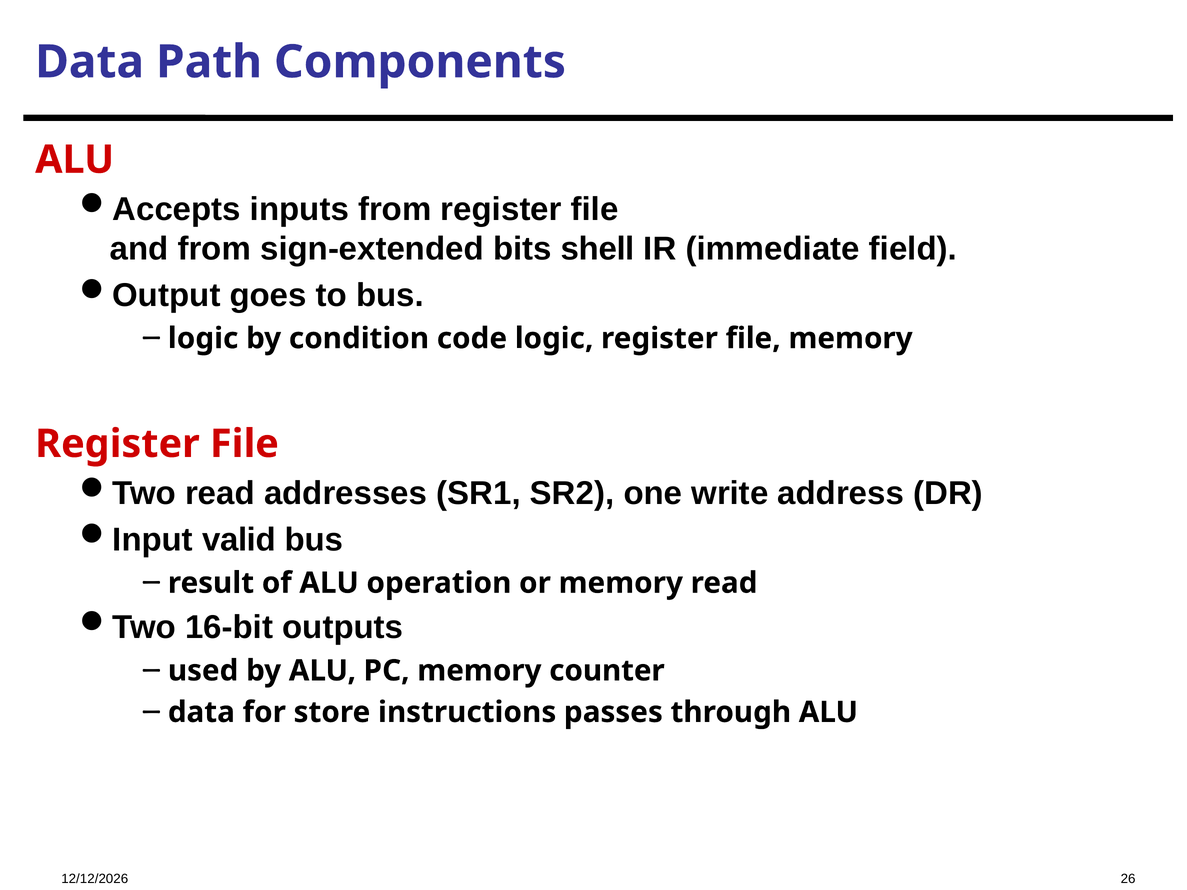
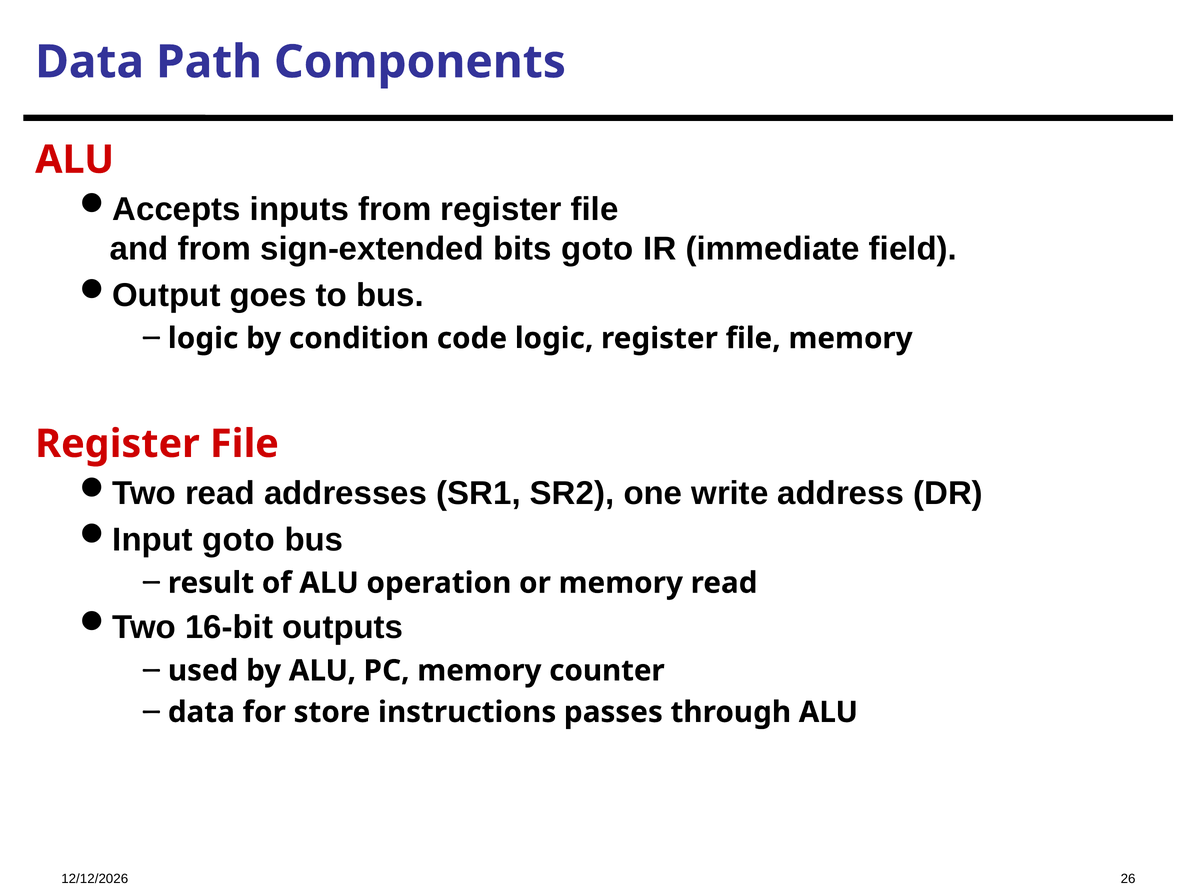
bits shell: shell -> goto
valid at (239, 540): valid -> goto
